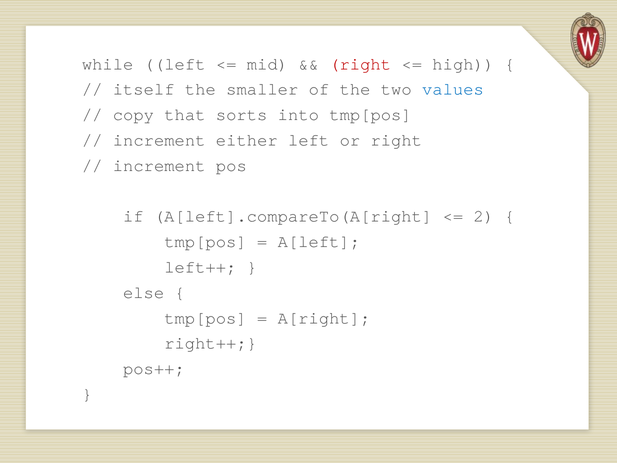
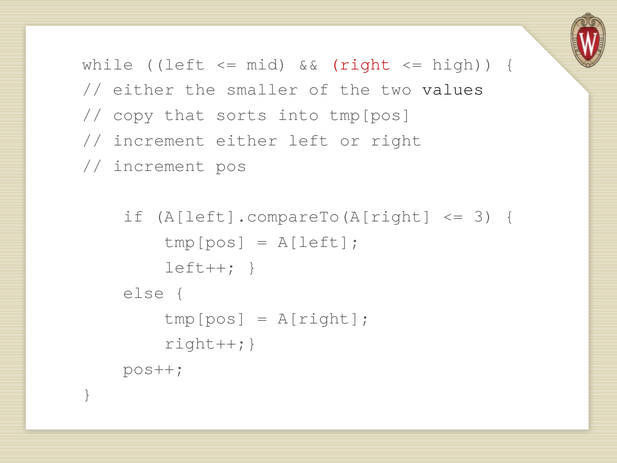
itself at (144, 89): itself -> either
values colour: blue -> black
2: 2 -> 3
